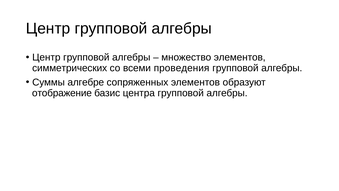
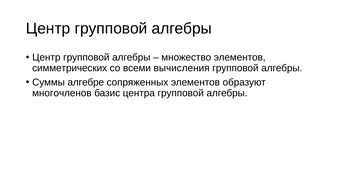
проведения: проведения -> вычисления
отображение: отображение -> многочленов
